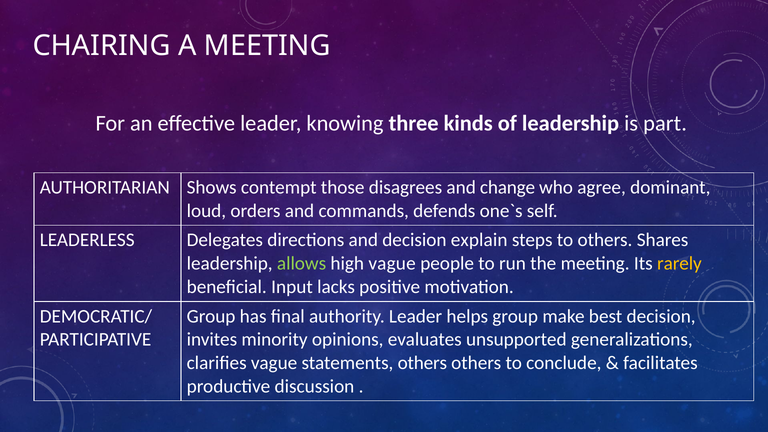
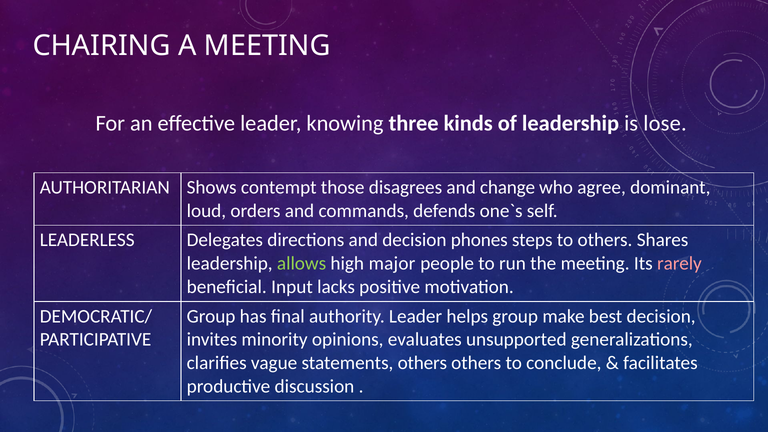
part: part -> lose
explain: explain -> phones
high vague: vague -> major
rarely colour: yellow -> pink
